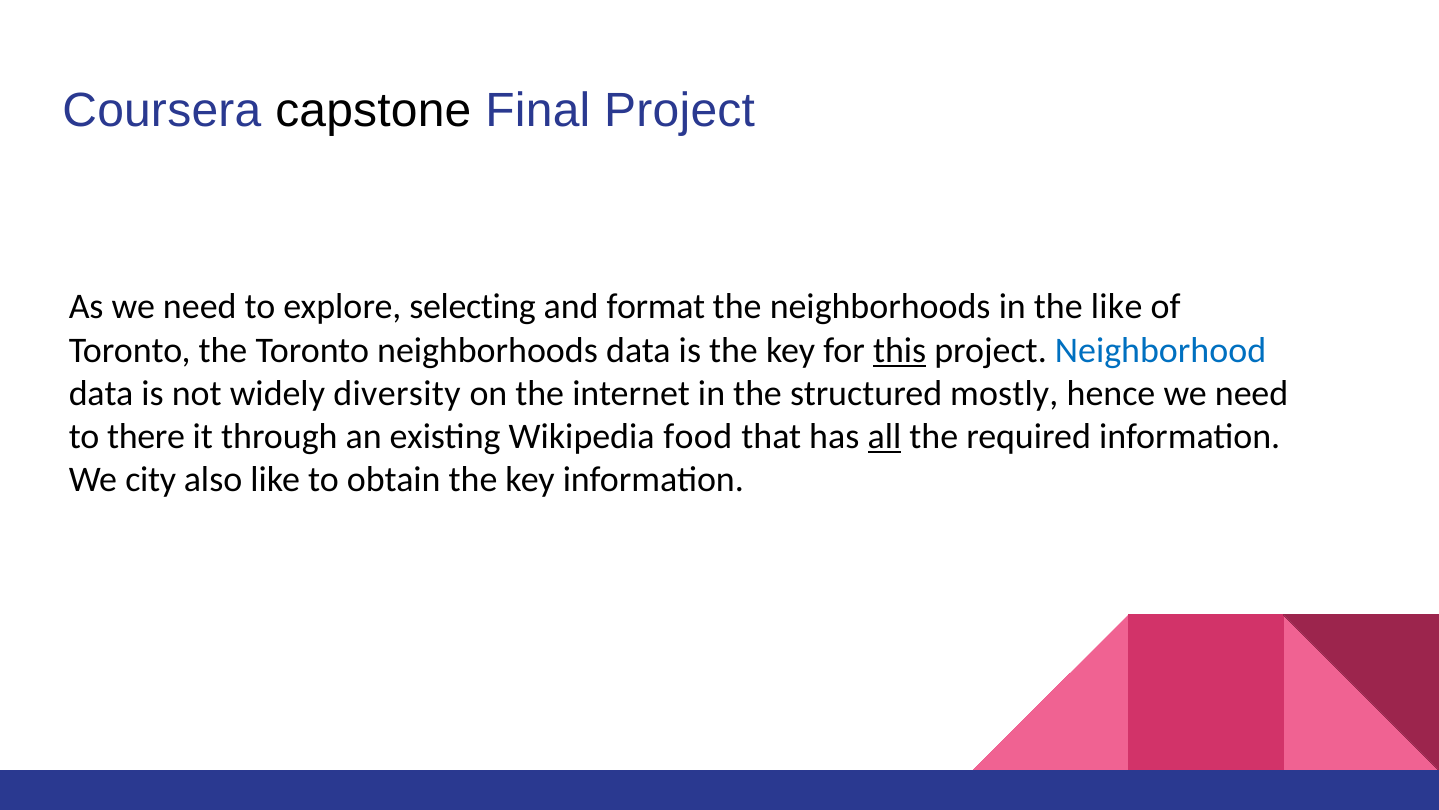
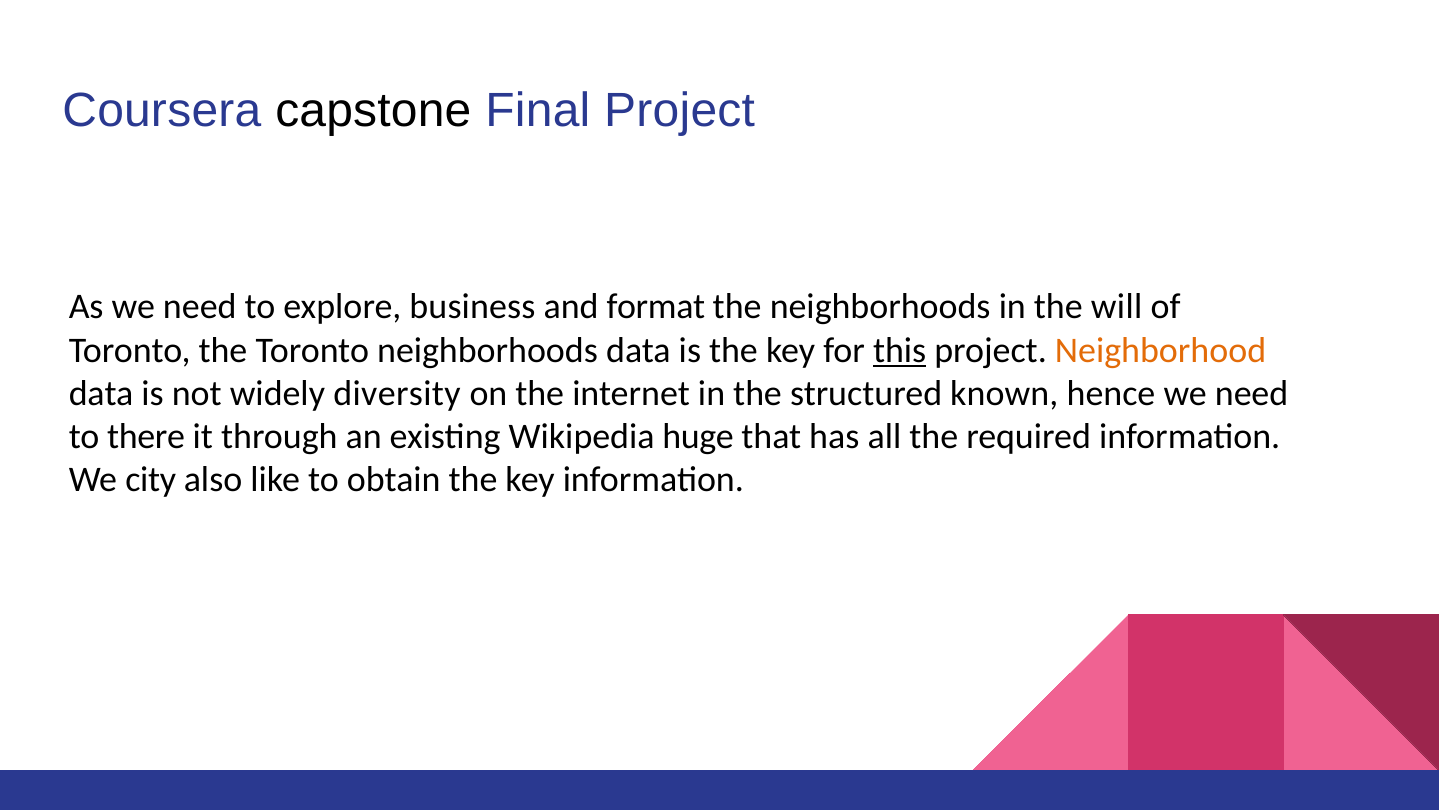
selecting: selecting -> business
the like: like -> will
Neighborhood colour: blue -> orange
mostly: mostly -> known
food: food -> huge
all underline: present -> none
